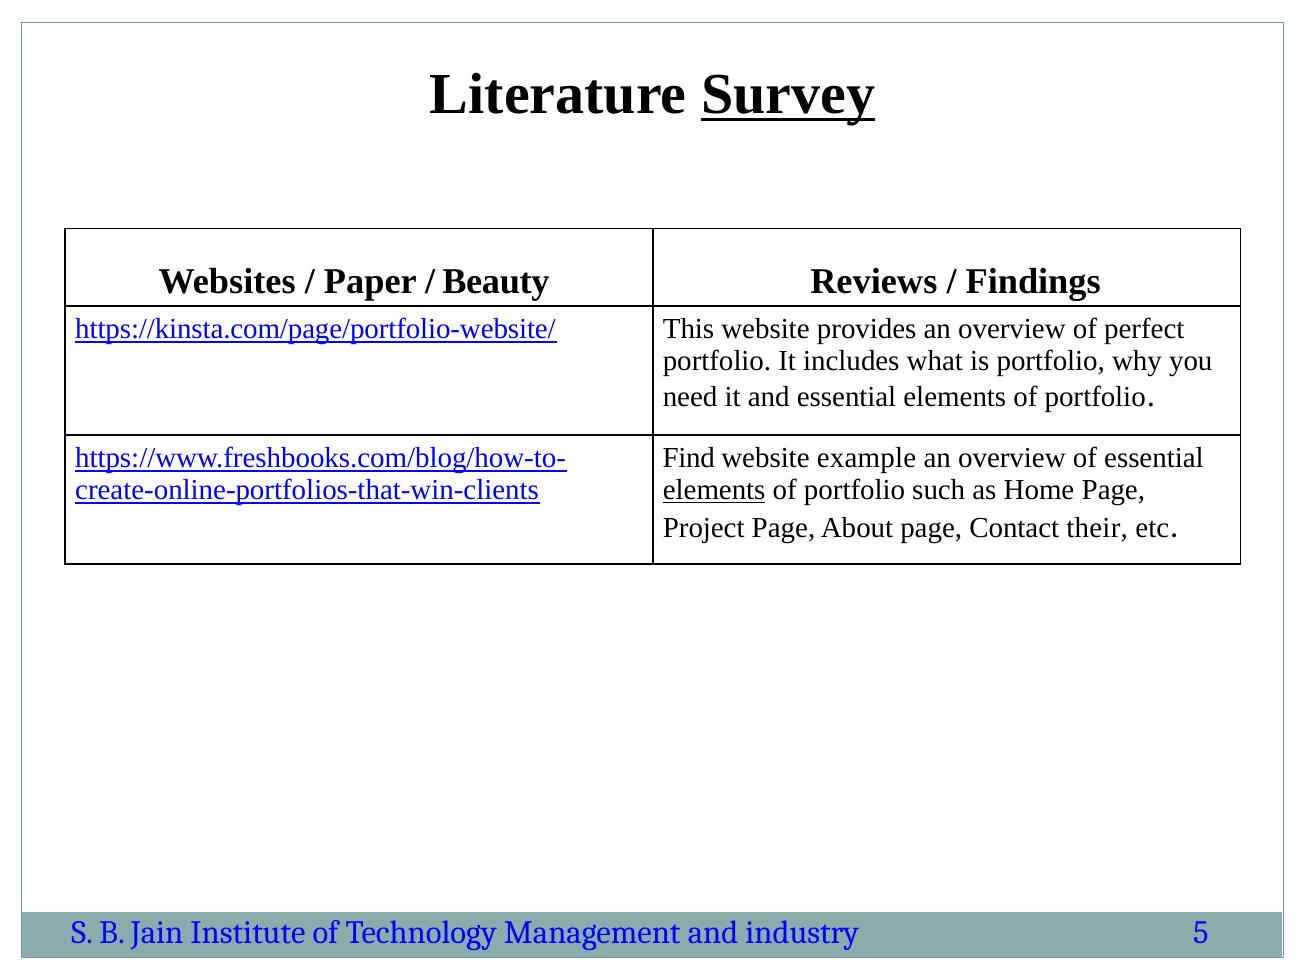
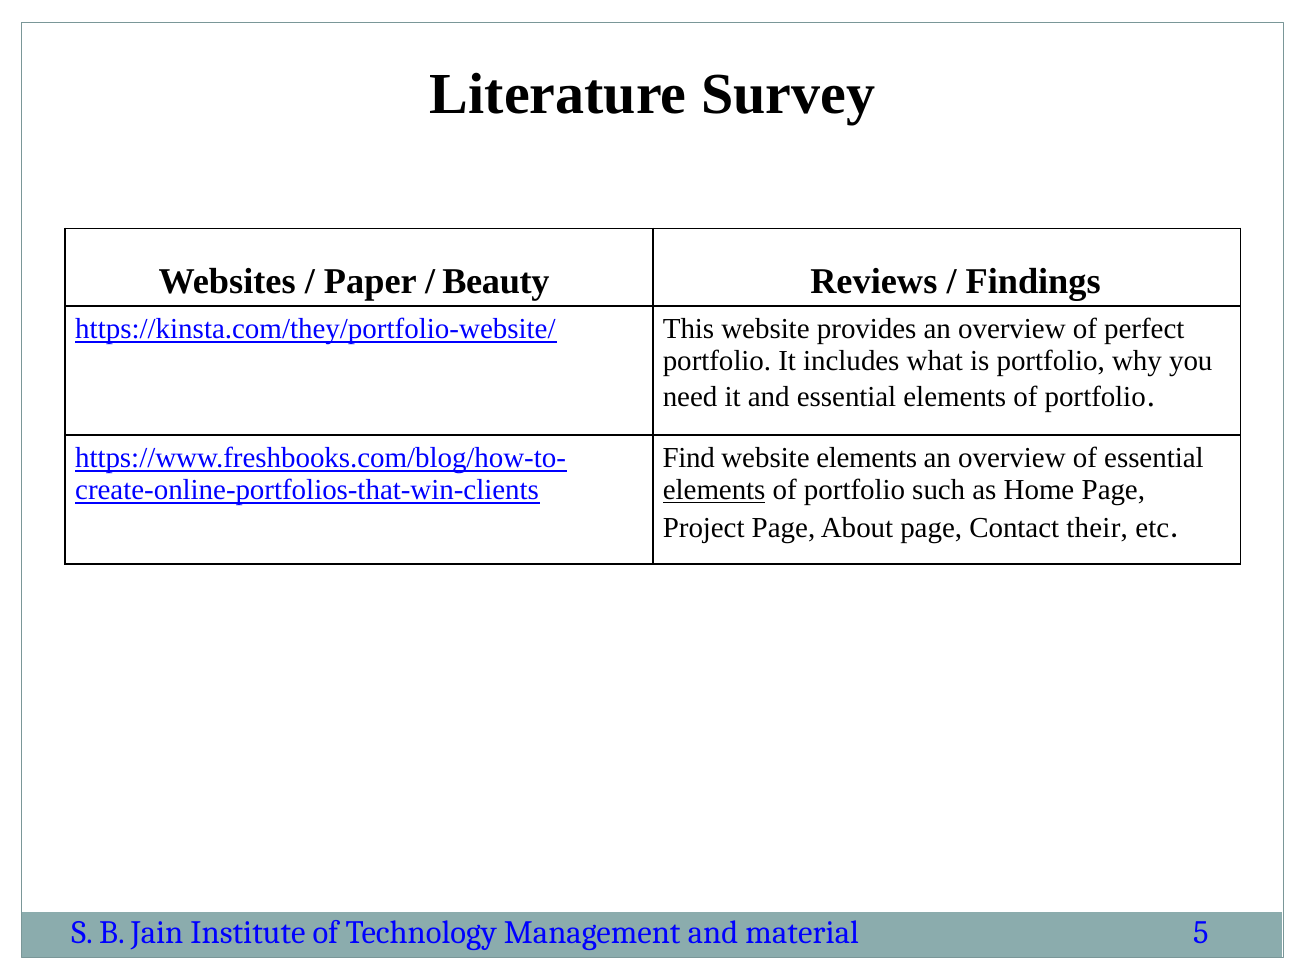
Survey underline: present -> none
https://kinsta.com/page/portfolio-website/: https://kinsta.com/page/portfolio-website/ -> https://kinsta.com/they/portfolio-website/
website example: example -> elements
industry: industry -> material
